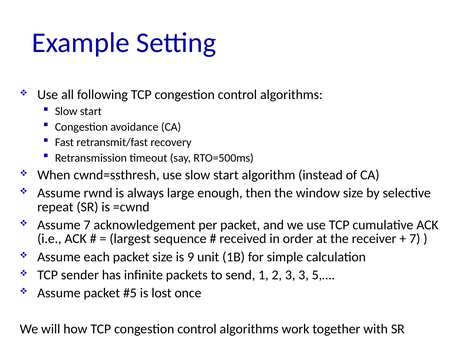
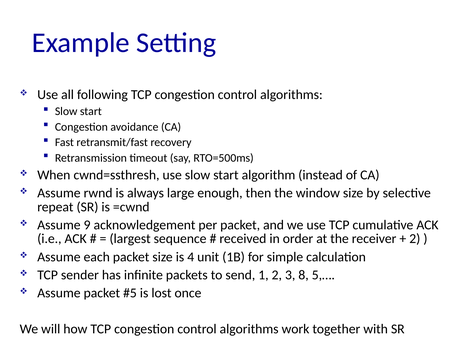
Assume 7: 7 -> 9
7 at (415, 239): 7 -> 2
9: 9 -> 4
3 3: 3 -> 8
